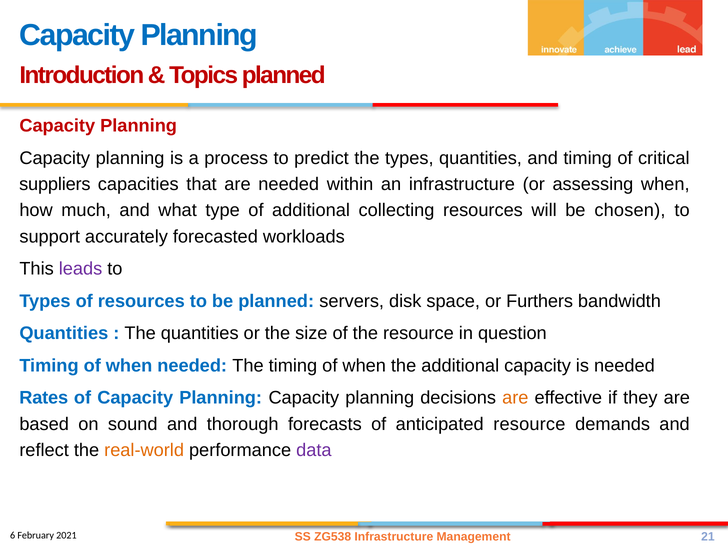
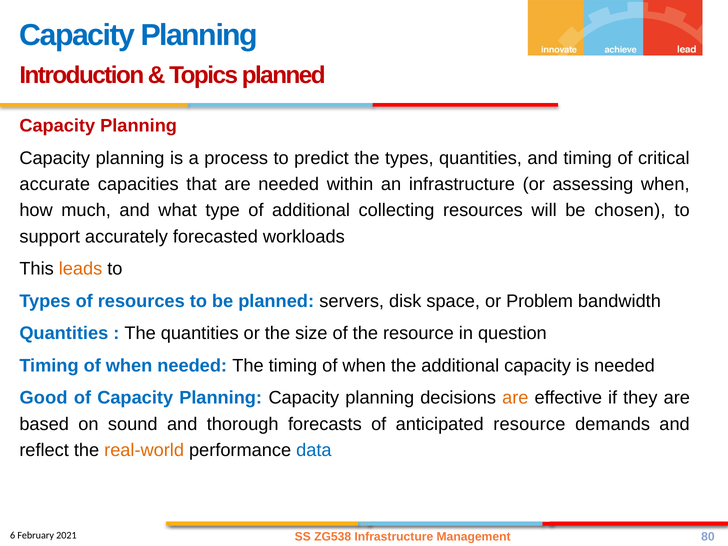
suppliers: suppliers -> accurate
leads colour: purple -> orange
Furthers: Furthers -> Problem
Rates: Rates -> Good
data colour: purple -> blue
21: 21 -> 80
